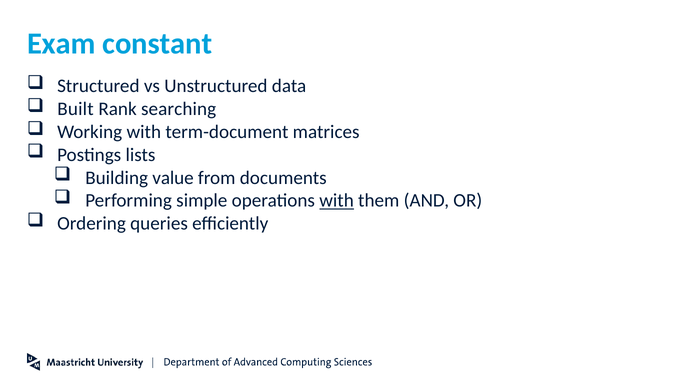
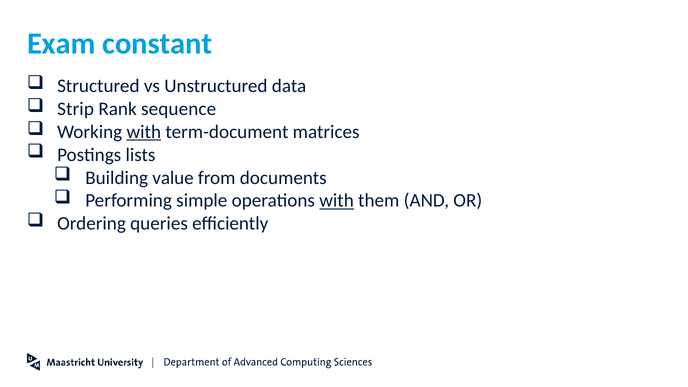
Built: Built -> Strip
searching: searching -> sequence
with at (144, 132) underline: none -> present
